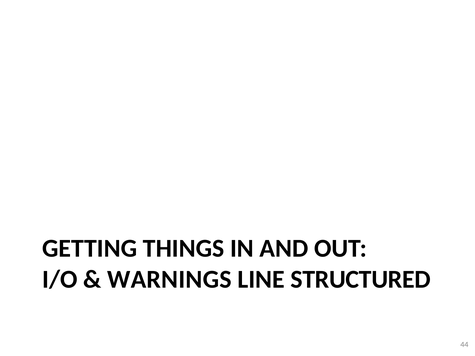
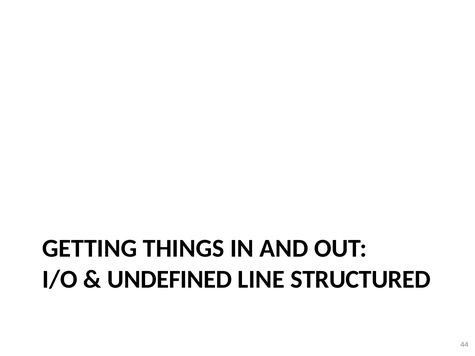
WARNINGS: WARNINGS -> UNDEFINED
